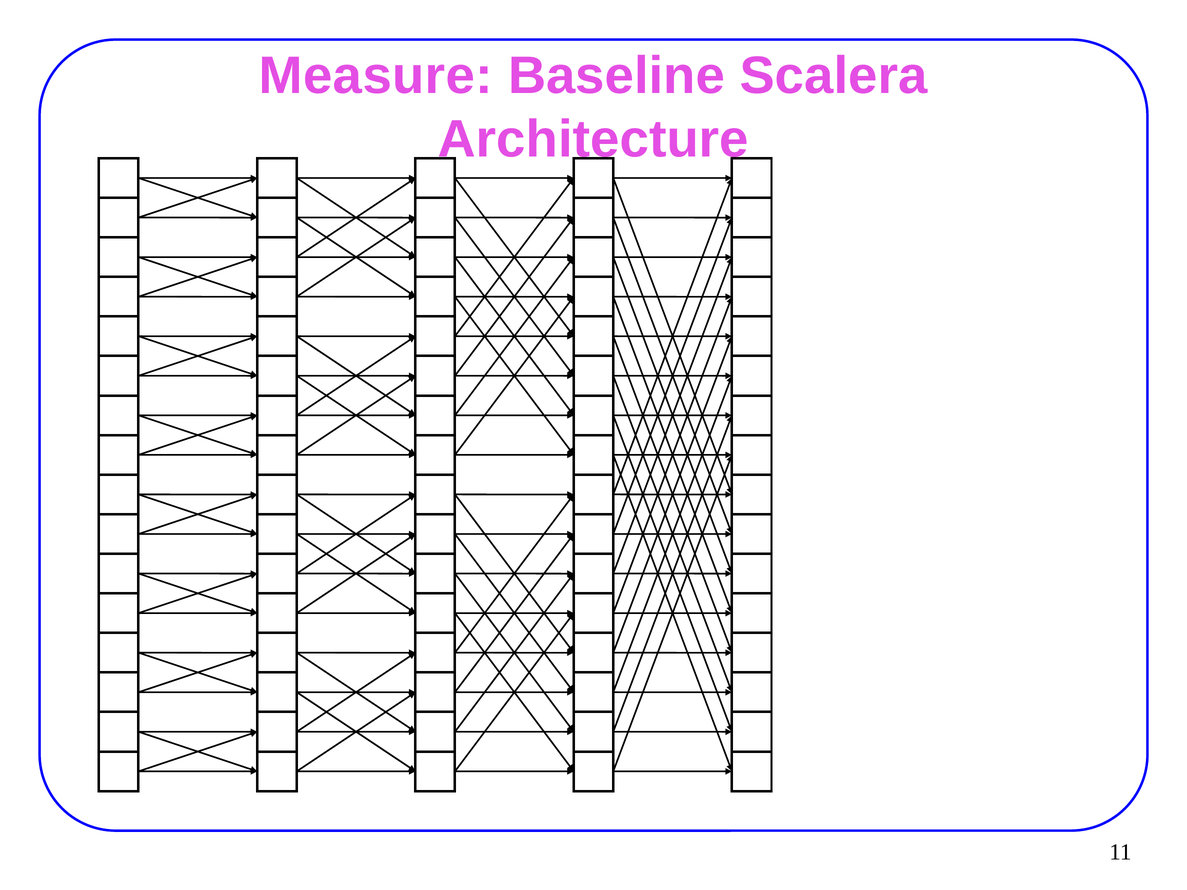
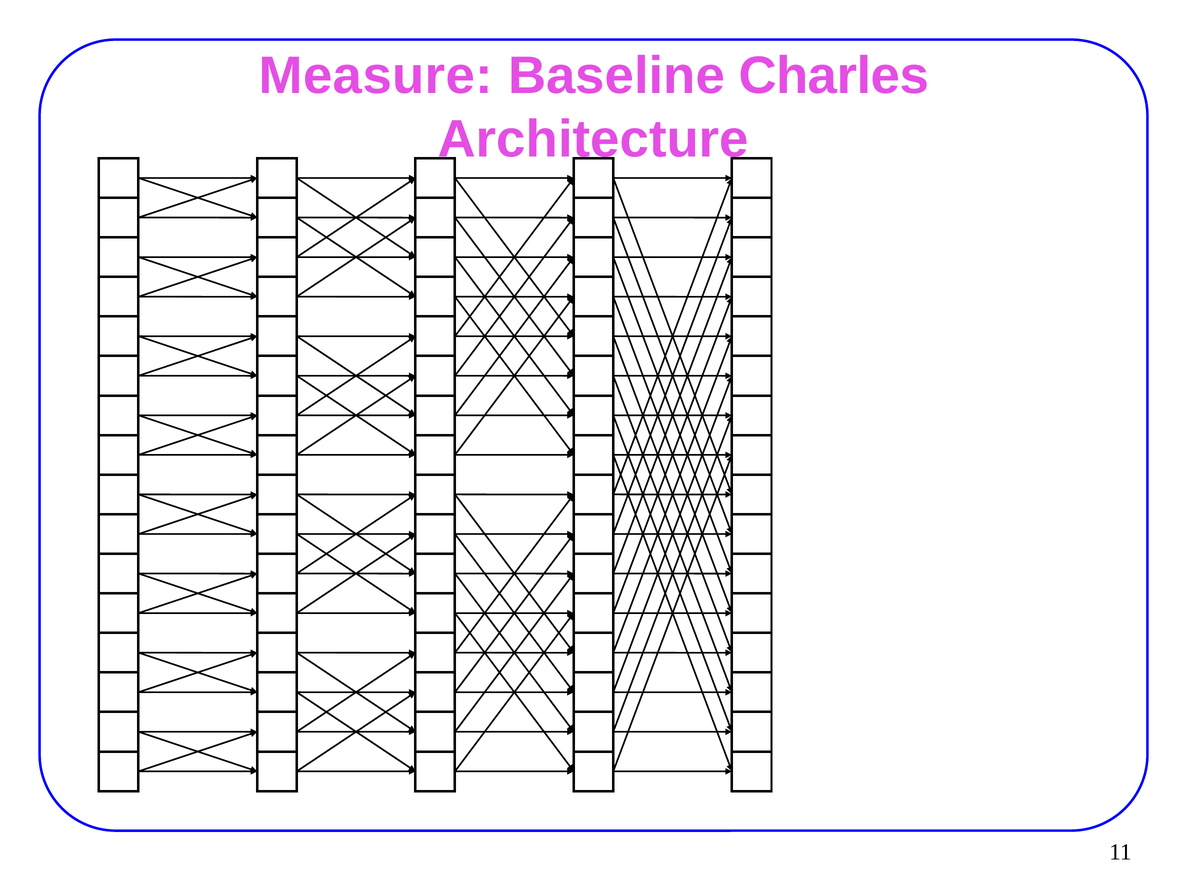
Scalera: Scalera -> Charles
